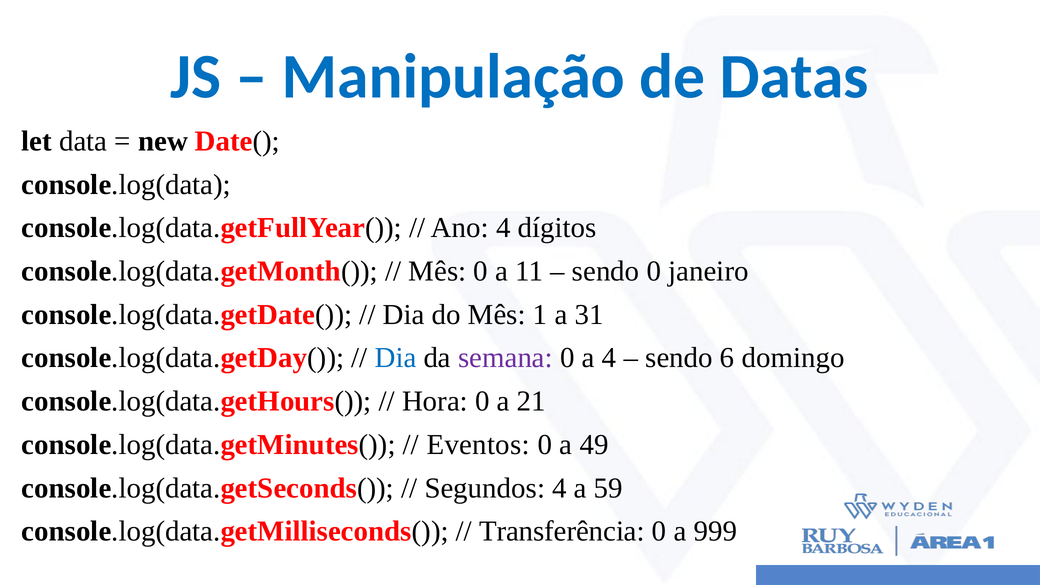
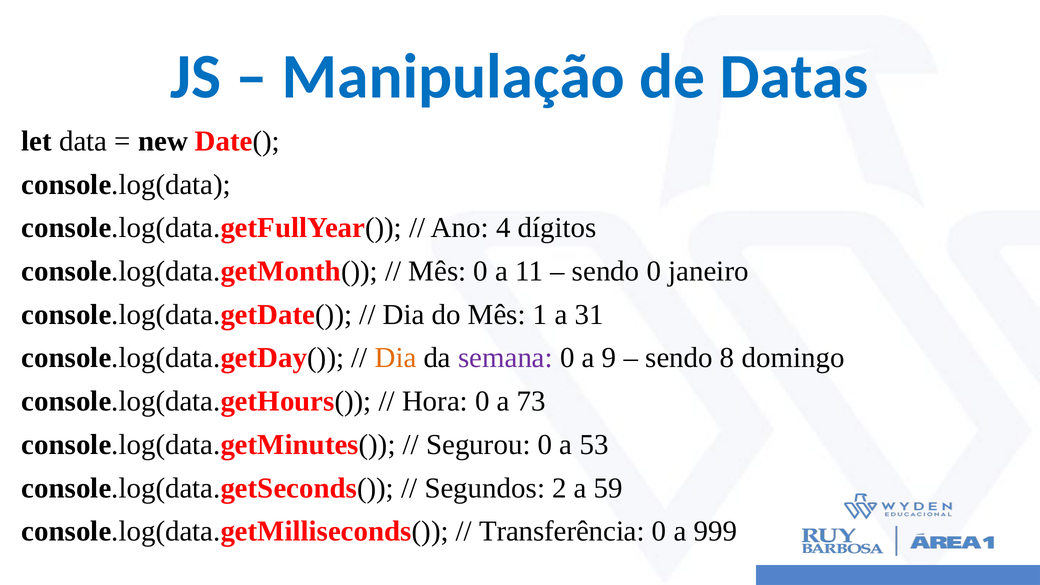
Dia at (395, 358) colour: blue -> orange
a 4: 4 -> 9
6: 6 -> 8
21: 21 -> 73
Eventos: Eventos -> Segurou
49: 49 -> 53
Segundos 4: 4 -> 2
